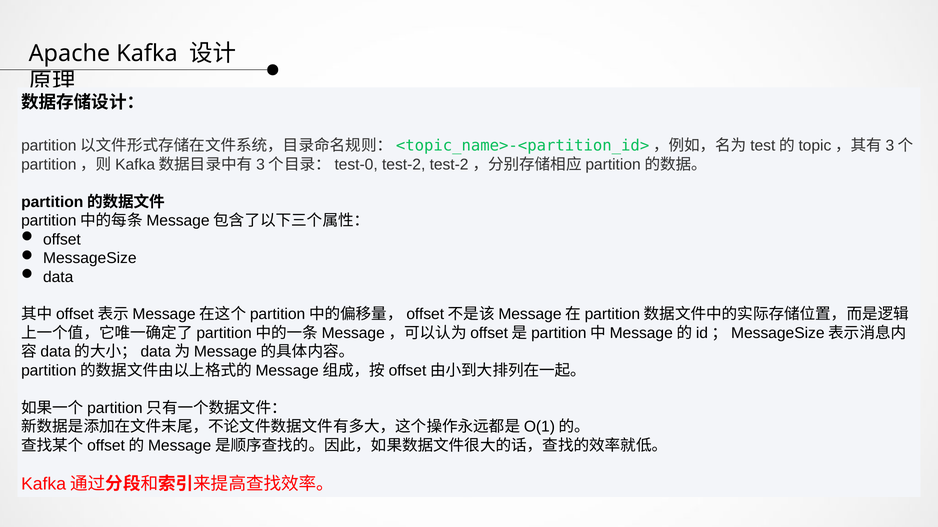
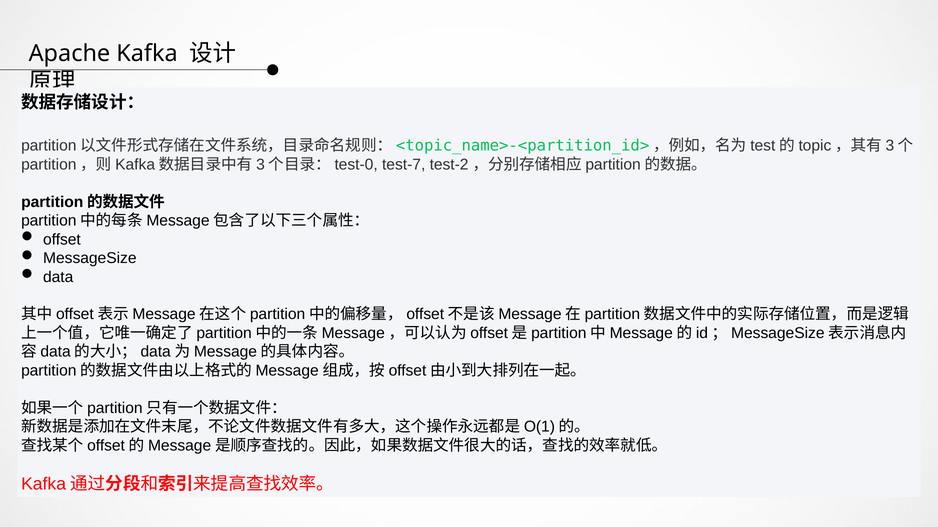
test-2 at (404, 165): test-2 -> test-7
